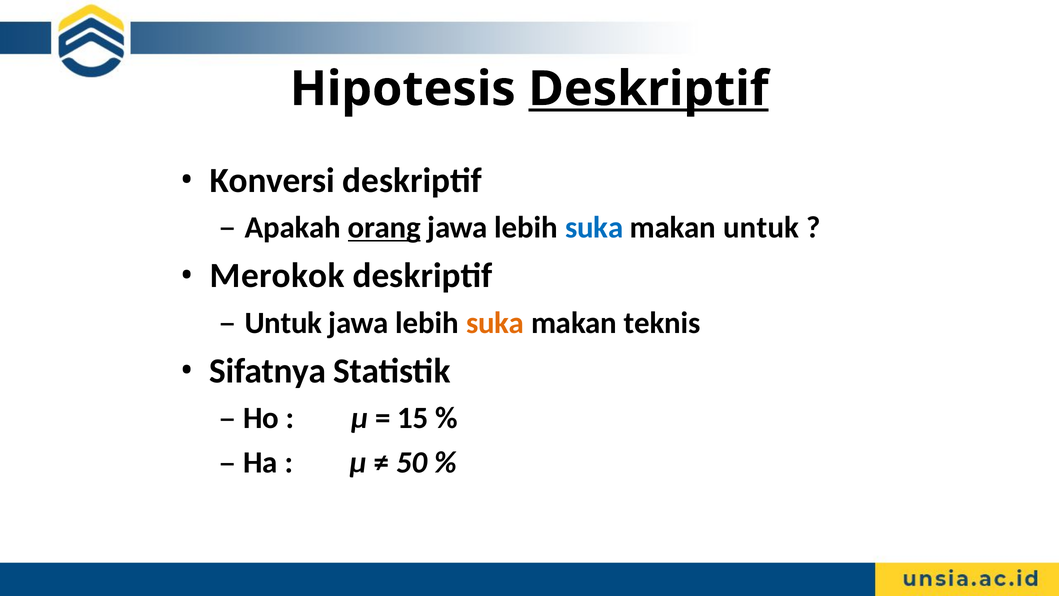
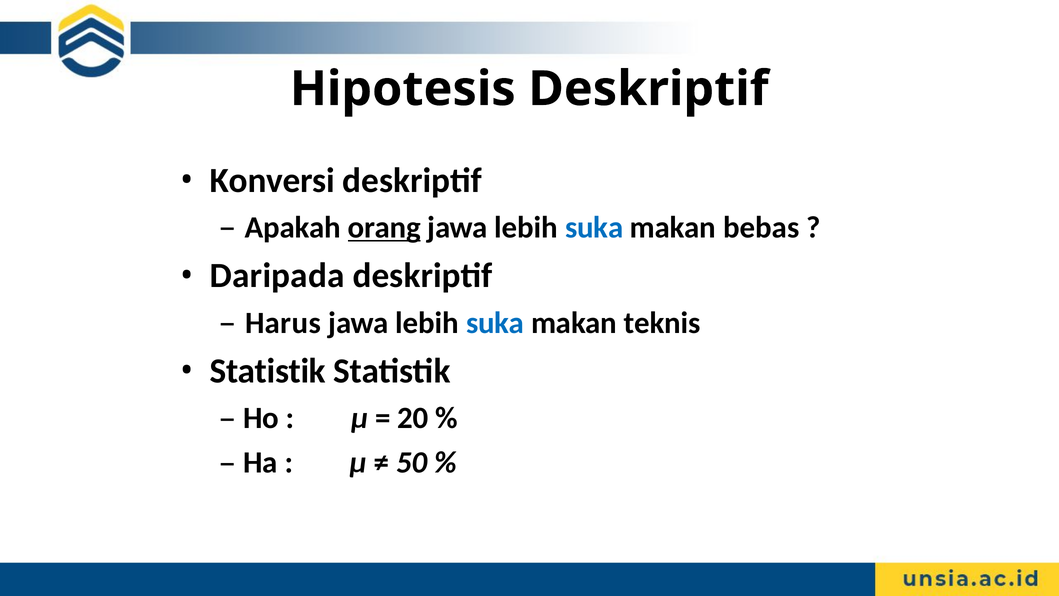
Deskriptif at (648, 89) underline: present -> none
makan untuk: untuk -> bebas
Merokok: Merokok -> Daripada
Untuk at (283, 323): Untuk -> Harus
suka at (495, 323) colour: orange -> blue
Sifatnya at (268, 371): Sifatnya -> Statistik
15: 15 -> 20
